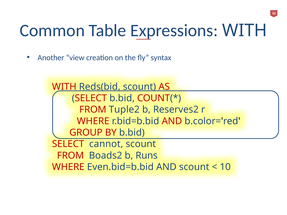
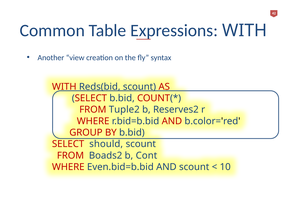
cannot: cannot -> should
Runs: Runs -> Cont
